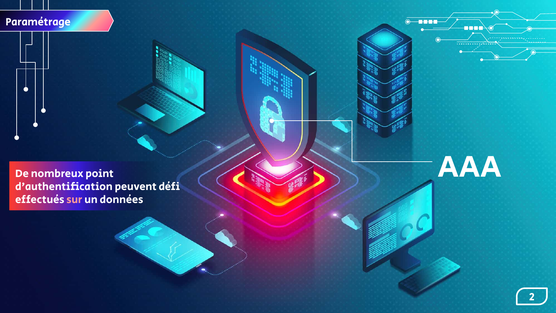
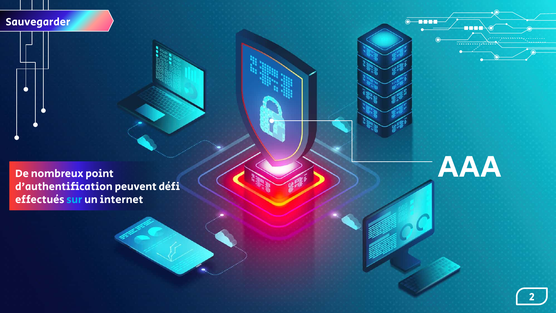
Paramétrage: Paramétrage -> Sauvegarder
sur colour: pink -> light blue
données: données -> internet
